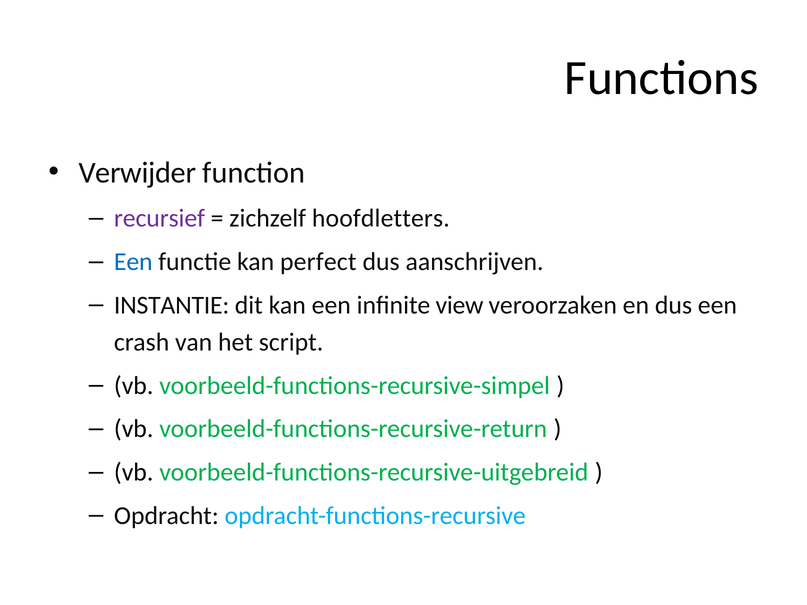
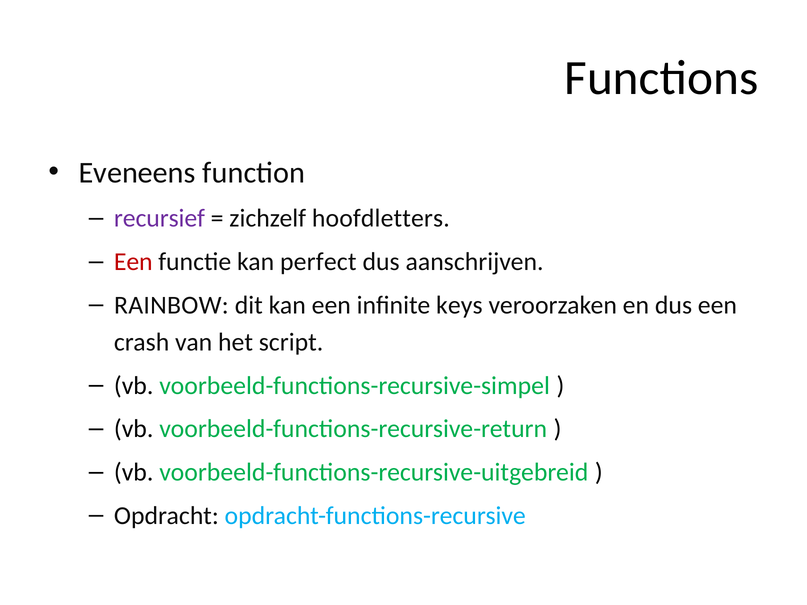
Verwijder: Verwijder -> Eveneens
Een at (133, 262) colour: blue -> red
INSTANTIE: INSTANTIE -> RAINBOW
view: view -> keys
